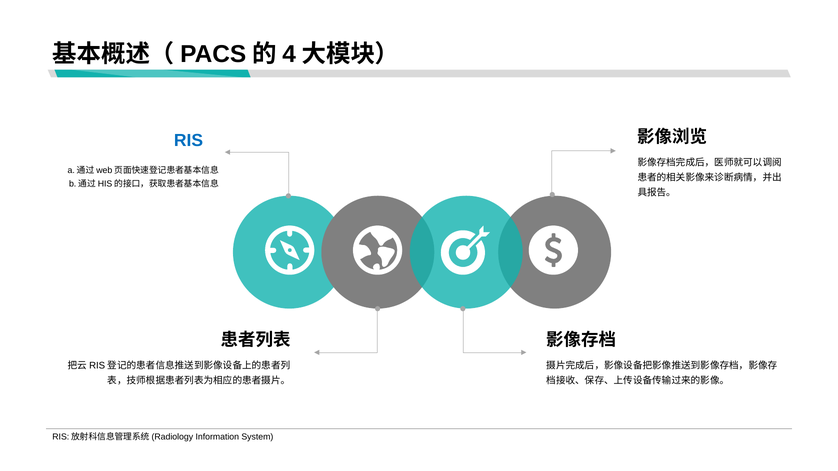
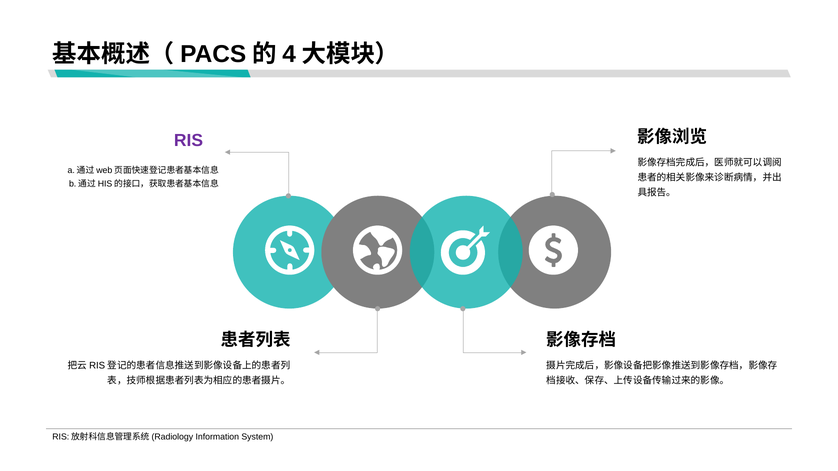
RIS colour: blue -> purple
